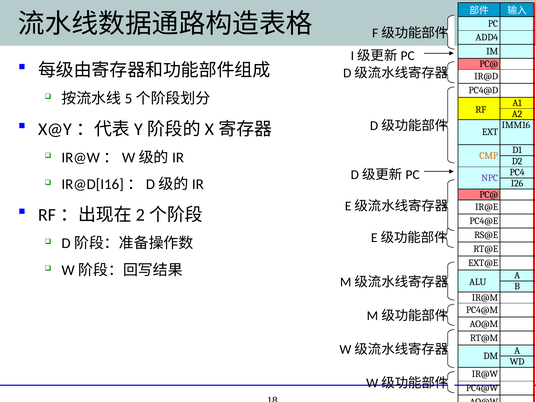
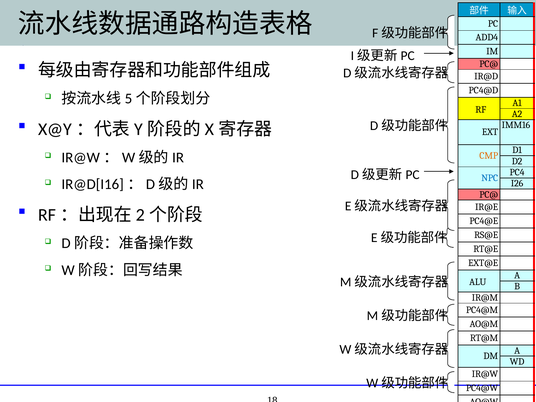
NPC colour: purple -> blue
